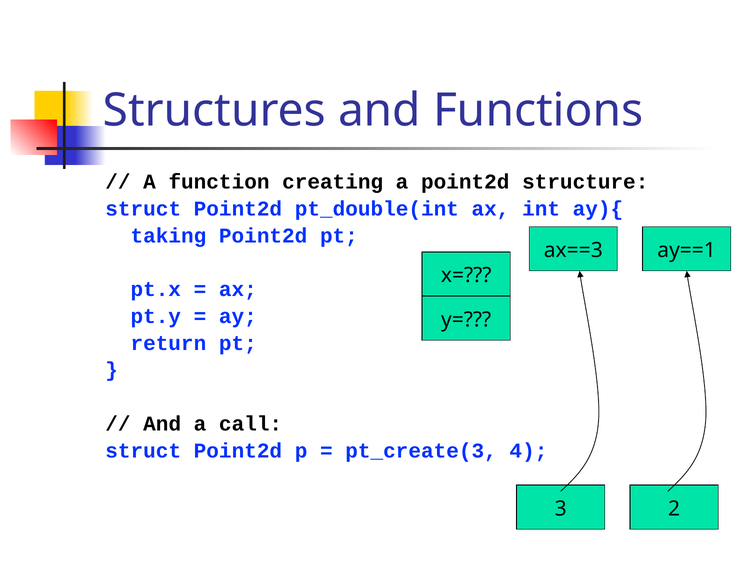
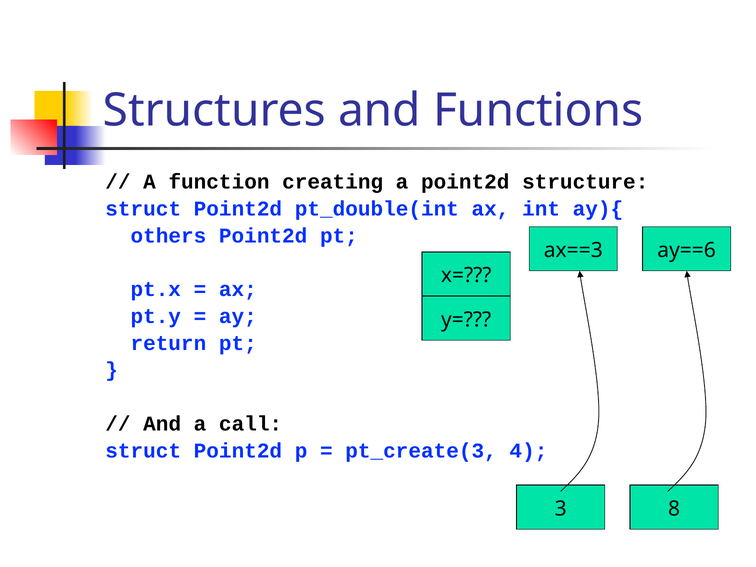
taking: taking -> others
ay==1: ay==1 -> ay==6
2: 2 -> 8
